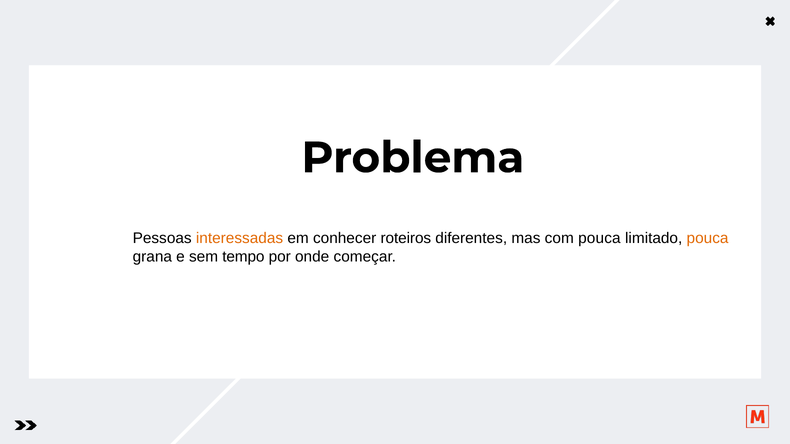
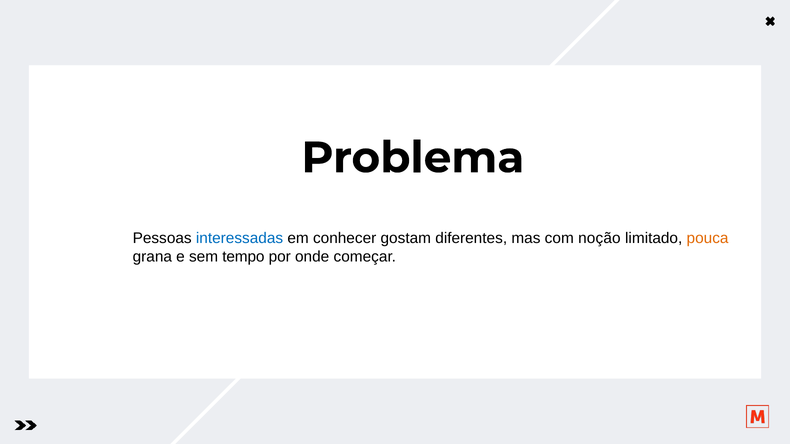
interessadas colour: orange -> blue
roteiros: roteiros -> gostam
com pouca: pouca -> noção
